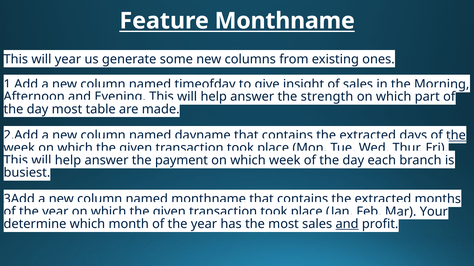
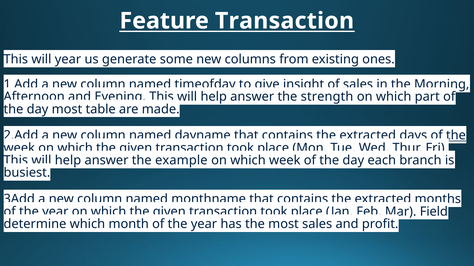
Feature Monthname: Monthname -> Transaction
payment: payment -> example
Your: Your -> Field
and at (347, 224) underline: present -> none
